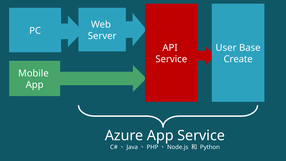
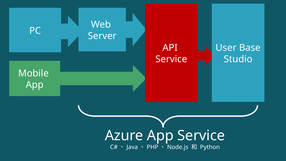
Create: Create -> Studio
